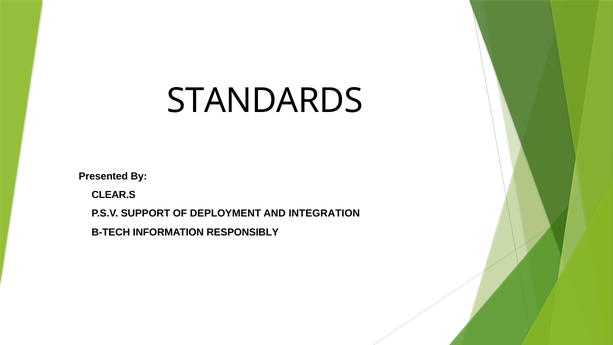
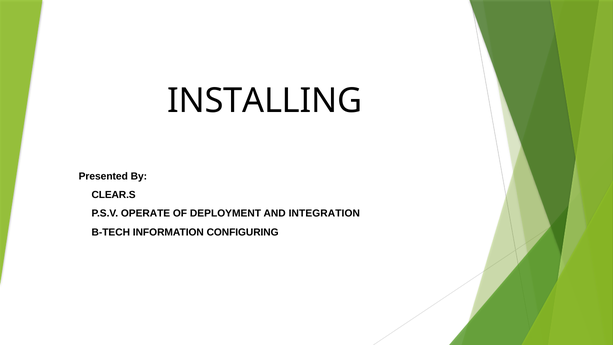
STANDARDS: STANDARDS -> INSTALLING
SUPPORT: SUPPORT -> OPERATE
RESPONSIBLY: RESPONSIBLY -> CONFIGURING
